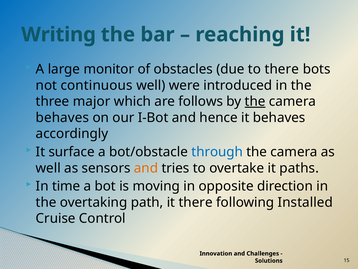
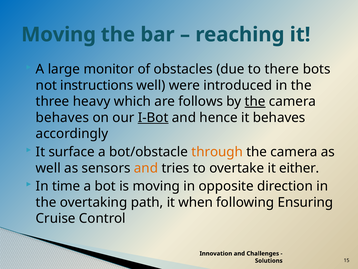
Writing at (59, 35): Writing -> Moving
continuous: continuous -> instructions
major: major -> heavy
I-Bot underline: none -> present
through colour: blue -> orange
paths: paths -> either
it there: there -> when
Installed: Installed -> Ensuring
